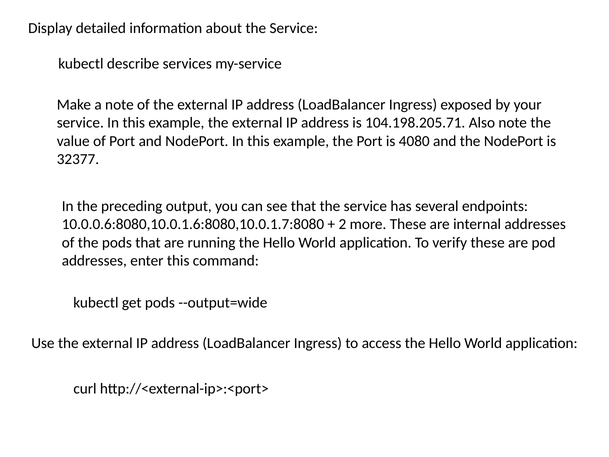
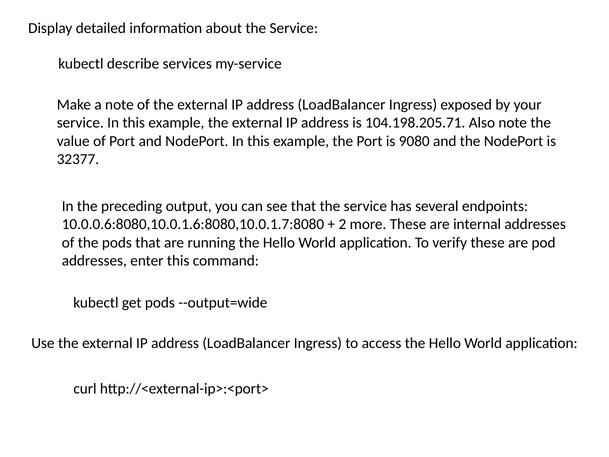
4080: 4080 -> 9080
